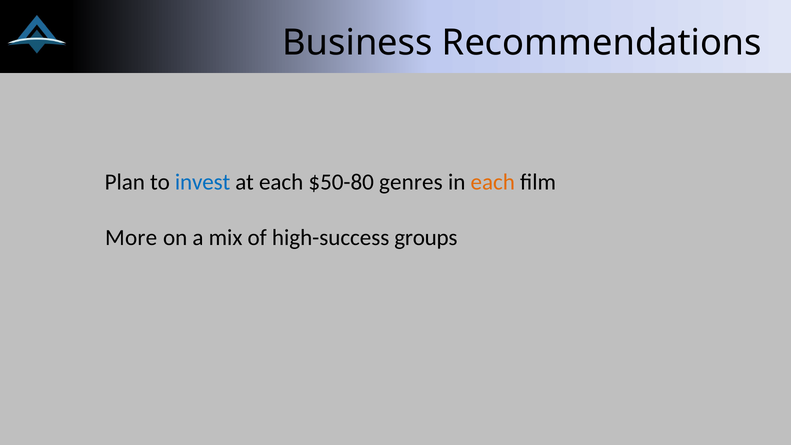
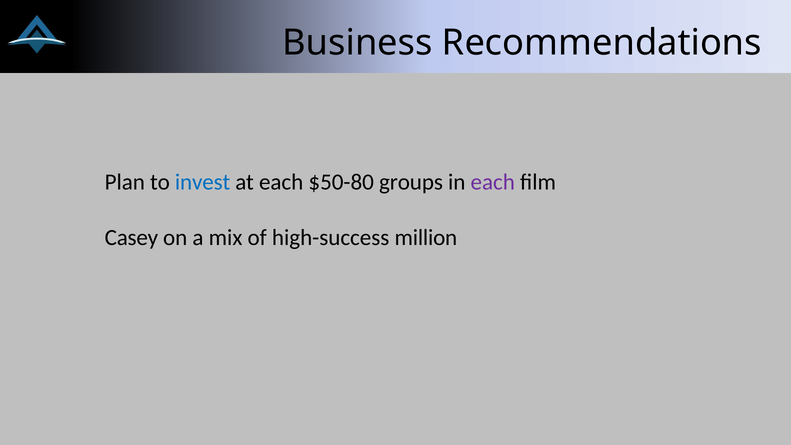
genres: genres -> groups
each at (493, 182) colour: orange -> purple
More: More -> Casey
groups: groups -> million
